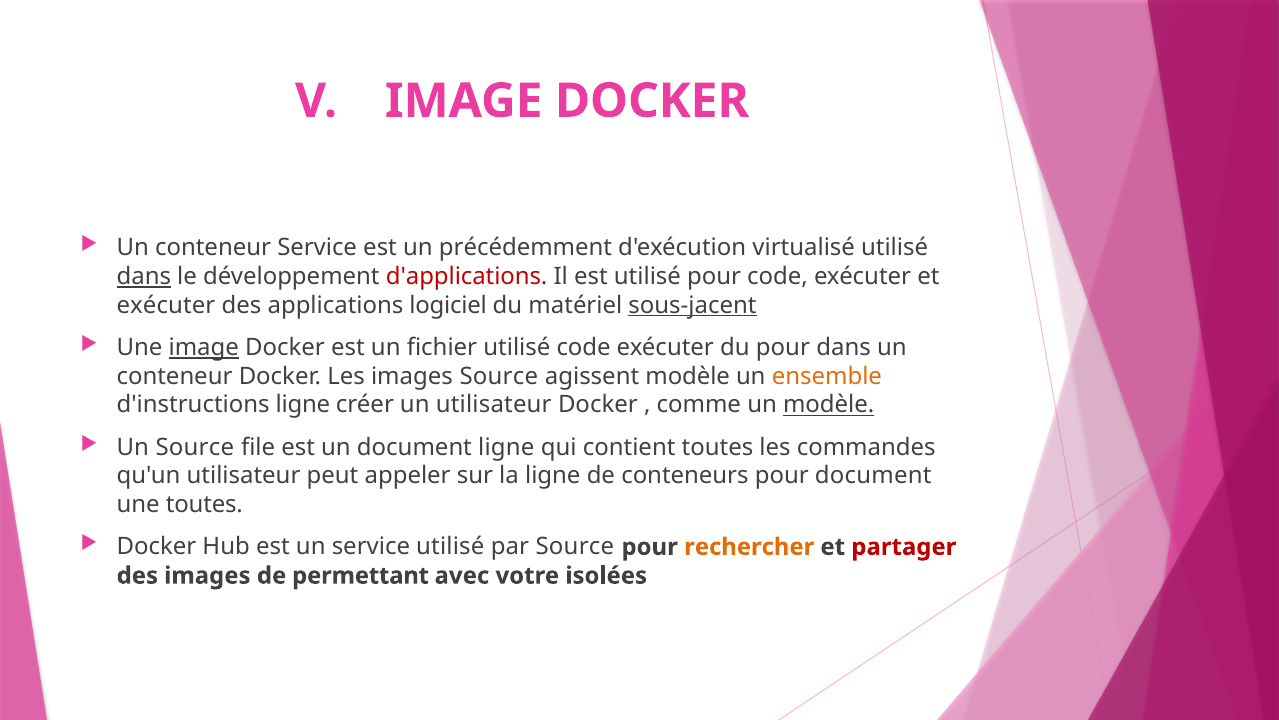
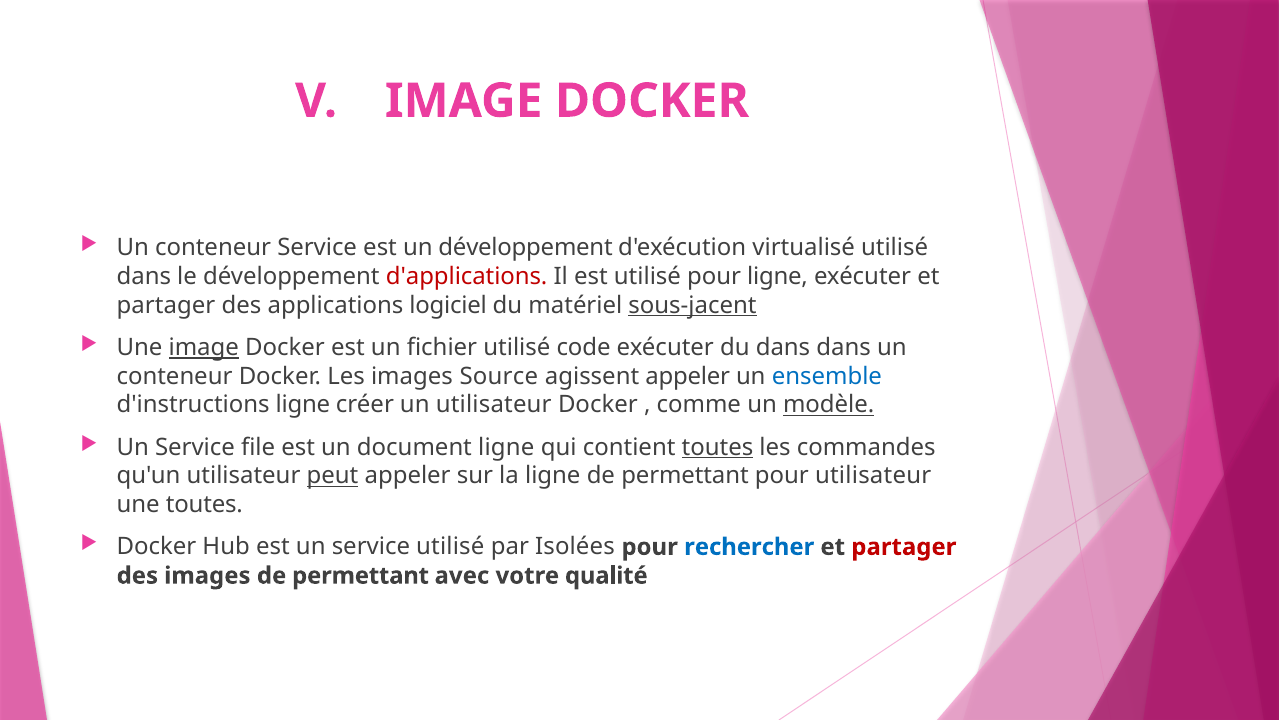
un précédemment: précédemment -> développement
dans at (144, 276) underline: present -> none
pour code: code -> ligne
exécuter at (166, 305): exécuter -> partager
du pour: pour -> dans
agissent modèle: modèle -> appeler
ensemble colour: orange -> blue
Source at (195, 447): Source -> Service
toutes at (717, 447) underline: none -> present
peut underline: none -> present
ligne de conteneurs: conteneurs -> permettant
pour document: document -> utilisateur
par Source: Source -> Isolées
rechercher colour: orange -> blue
isolées: isolées -> qualité
